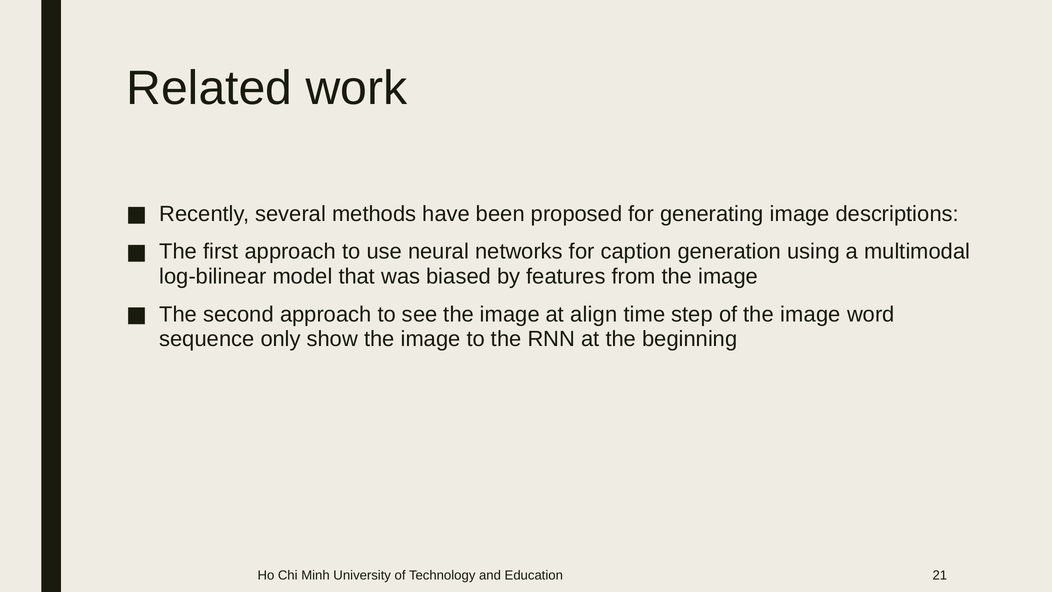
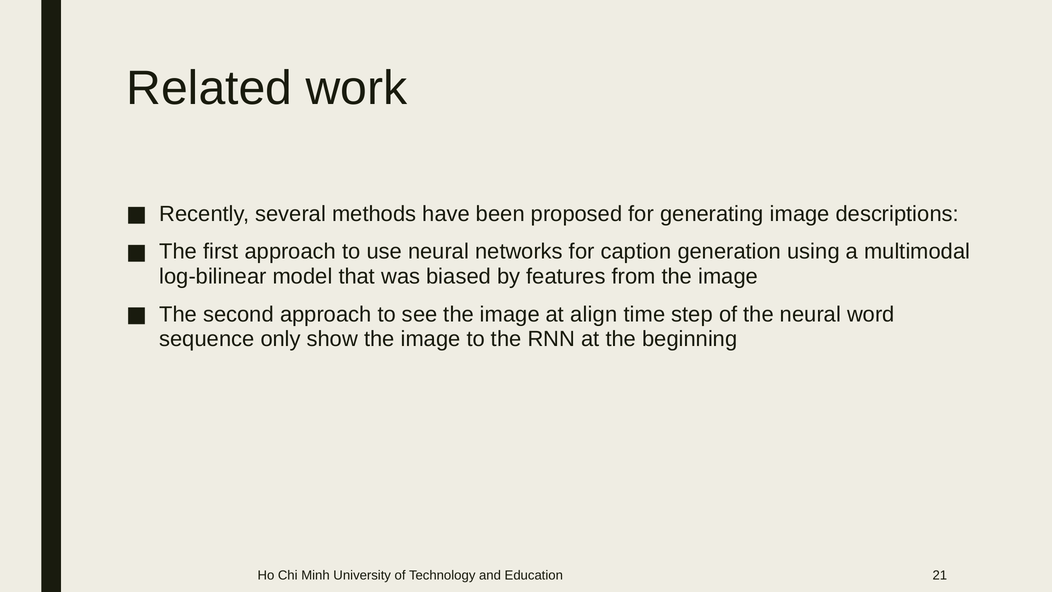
of the image: image -> neural
